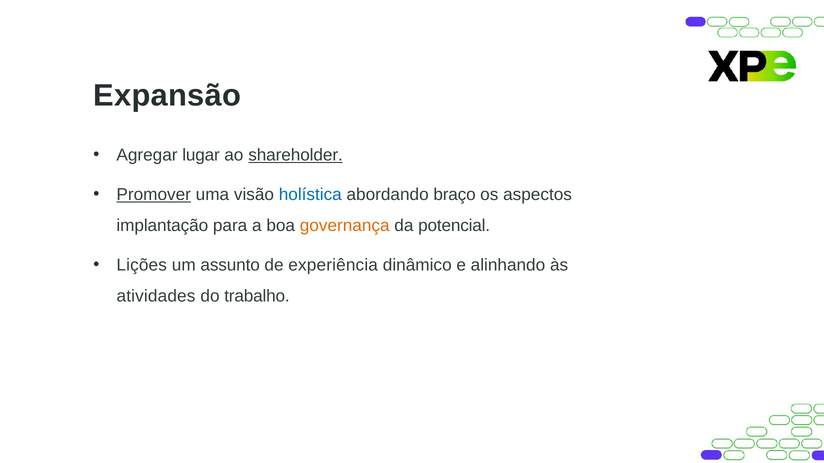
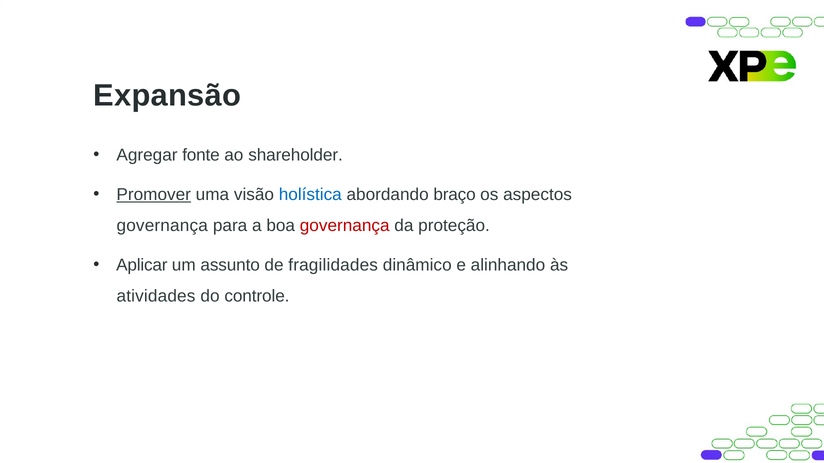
lugar: lugar -> fonte
shareholder underline: present -> none
implantação at (162, 226): implantação -> governança
governança at (345, 226) colour: orange -> red
potencial: potencial -> proteção
Lições: Lições -> Aplicar
experiência: experiência -> fragilidades
trabalho: trabalho -> controle
